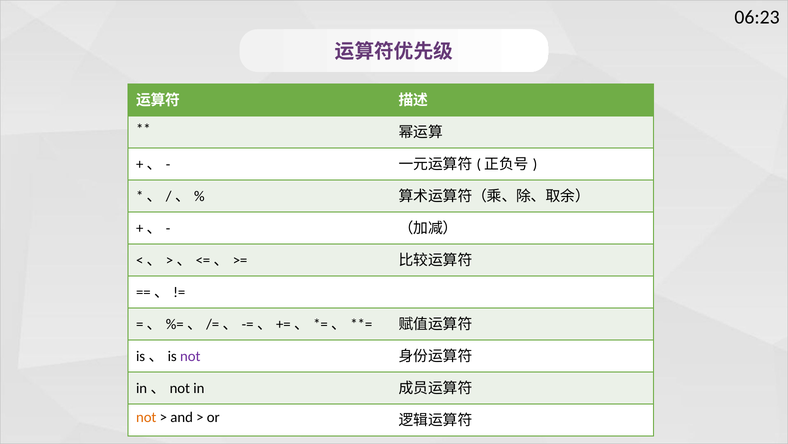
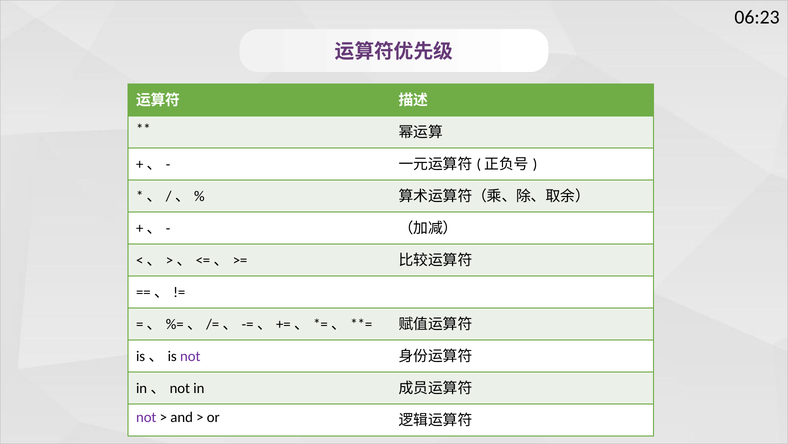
not at (146, 417) colour: orange -> purple
